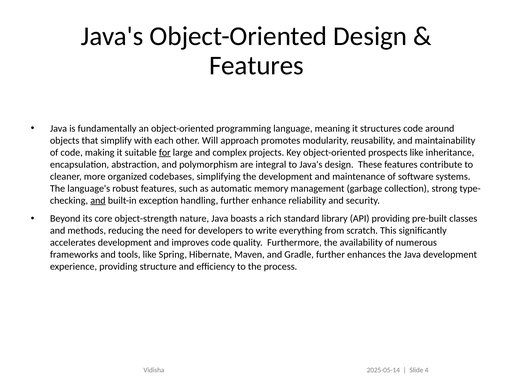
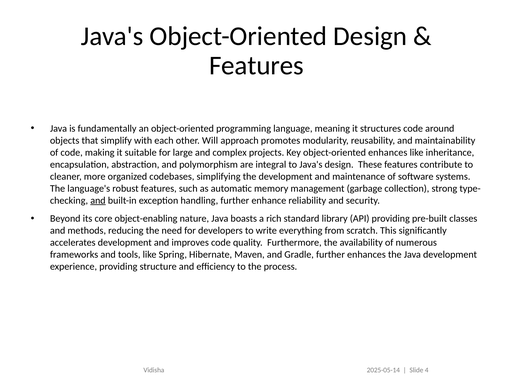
for at (165, 152) underline: present -> none
object-oriented prospects: prospects -> enhances
object-strength: object-strength -> object-enabling
